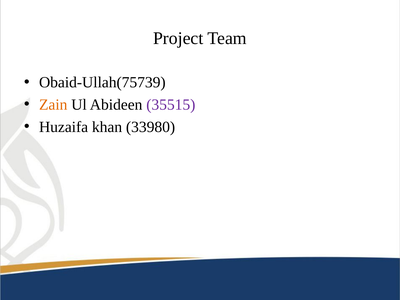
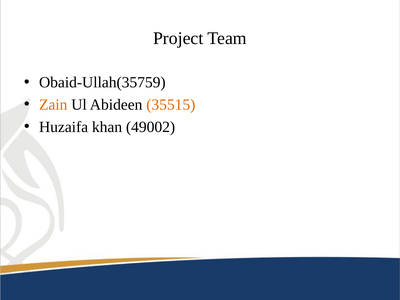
Obaid-Ullah(75739: Obaid-Ullah(75739 -> Obaid-Ullah(35759
35515 colour: purple -> orange
33980: 33980 -> 49002
